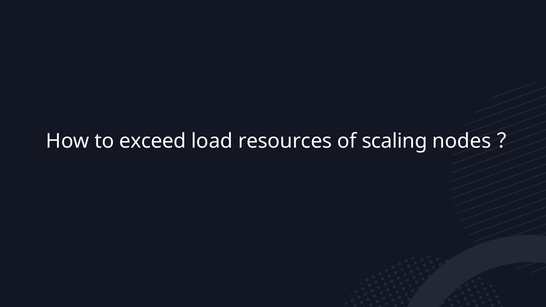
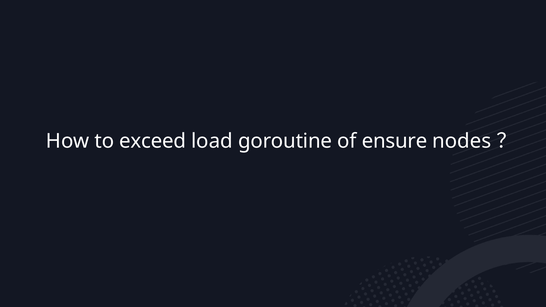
resources: resources -> goroutine
scaling: scaling -> ensure
